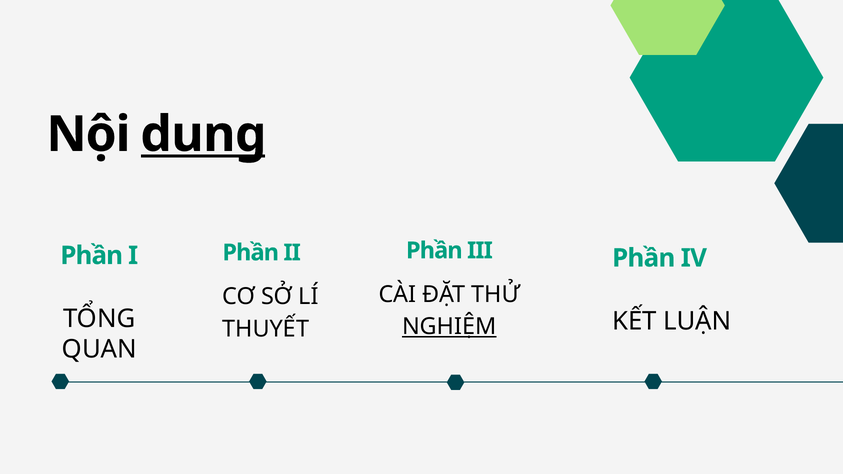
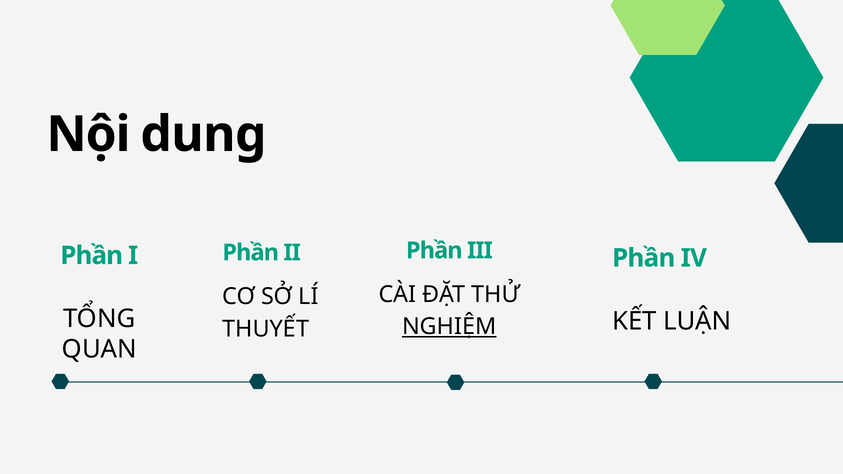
dung underline: present -> none
